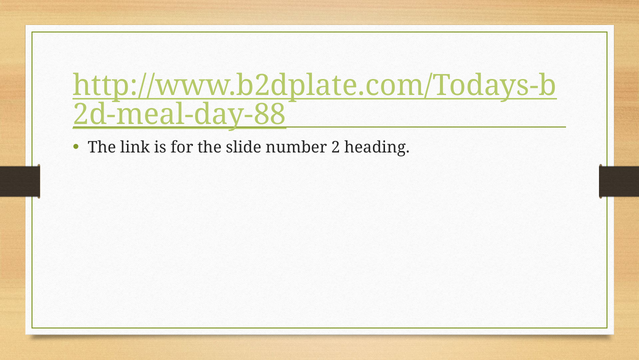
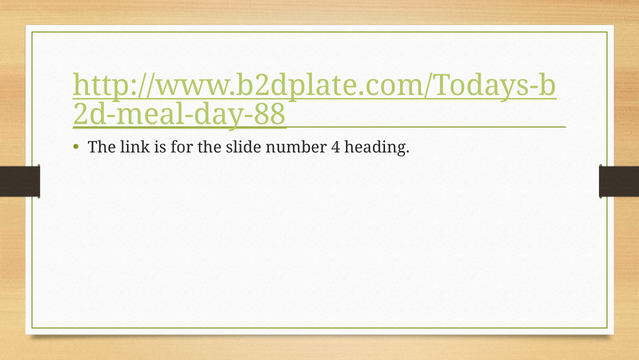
2: 2 -> 4
